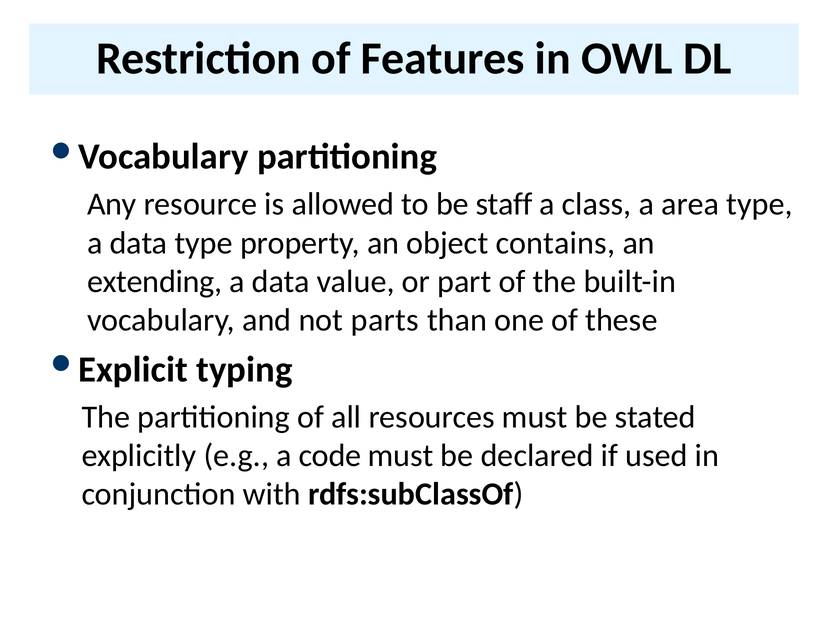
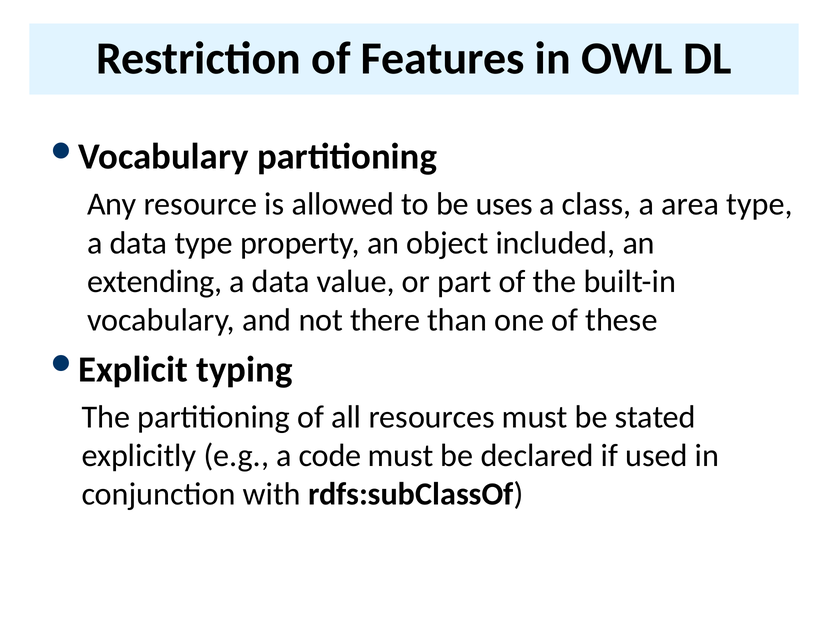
staff: staff -> uses
contains: contains -> included
parts: parts -> there
